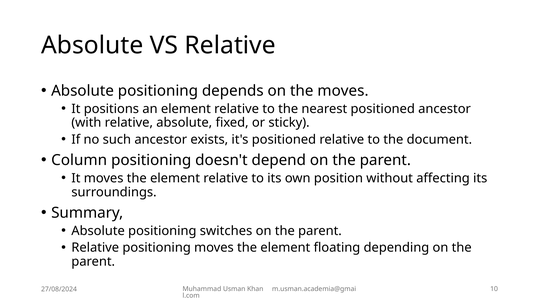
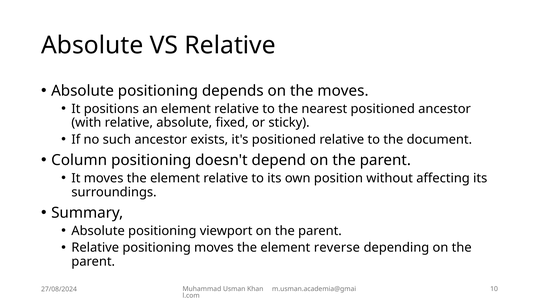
switches: switches -> viewport
floating: floating -> reverse
